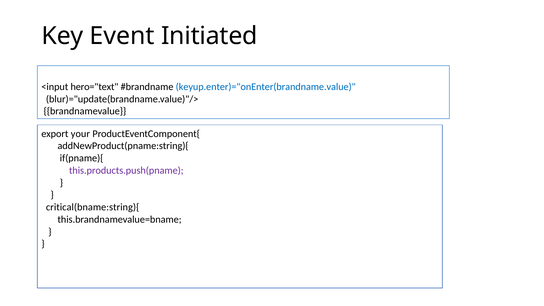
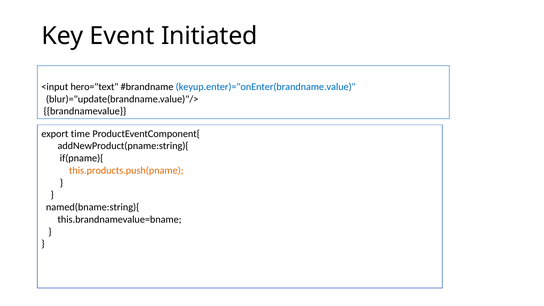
your: your -> time
this.products.push(pname colour: purple -> orange
critical(bname:string){: critical(bname:string){ -> named(bname:string){
